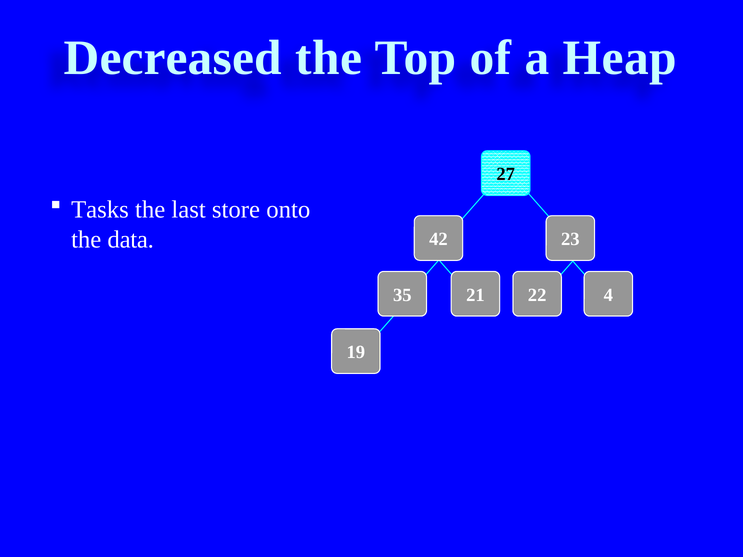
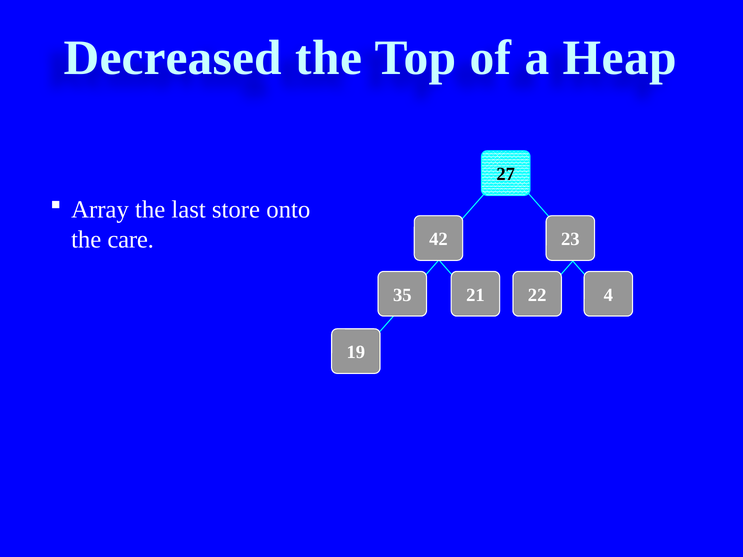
Tasks: Tasks -> Array
data: data -> care
